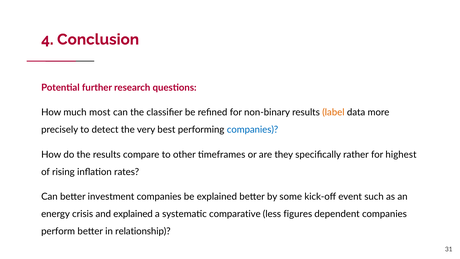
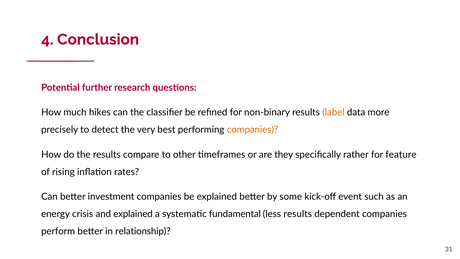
most: most -> hikes
companies at (253, 130) colour: blue -> orange
highest: highest -> feature
comparative: comparative -> fundamental
less figures: figures -> results
